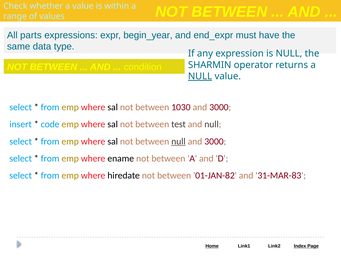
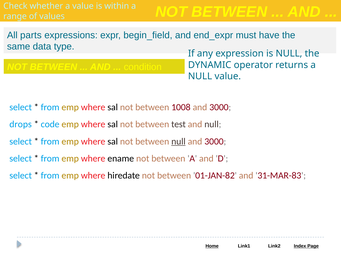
begin_year: begin_year -> begin_field
SHARMIN: SHARMIN -> DYNAMIC
NULL at (200, 76) underline: present -> none
1030: 1030 -> 1008
insert: insert -> drops
